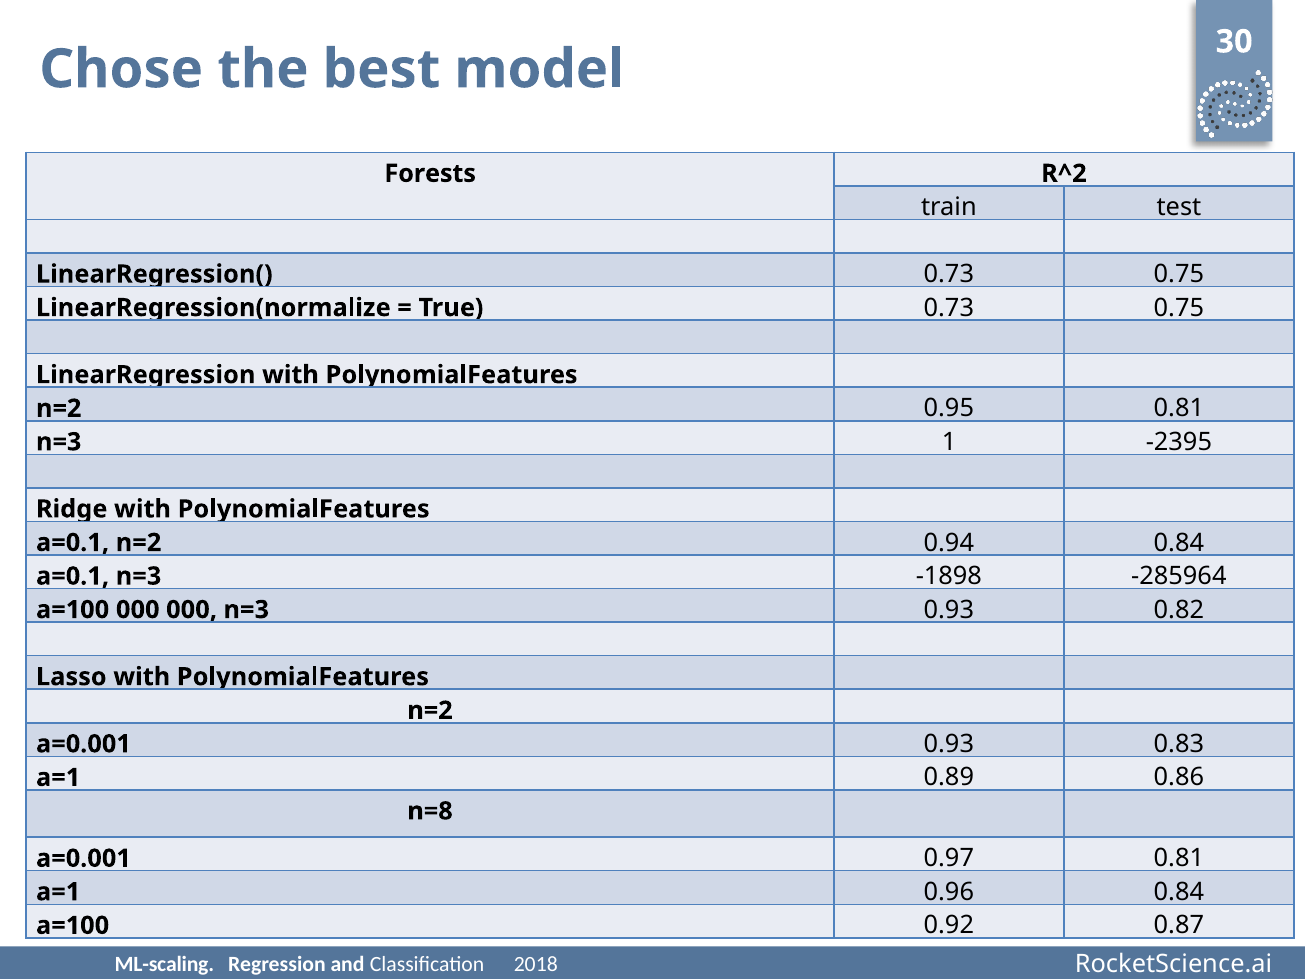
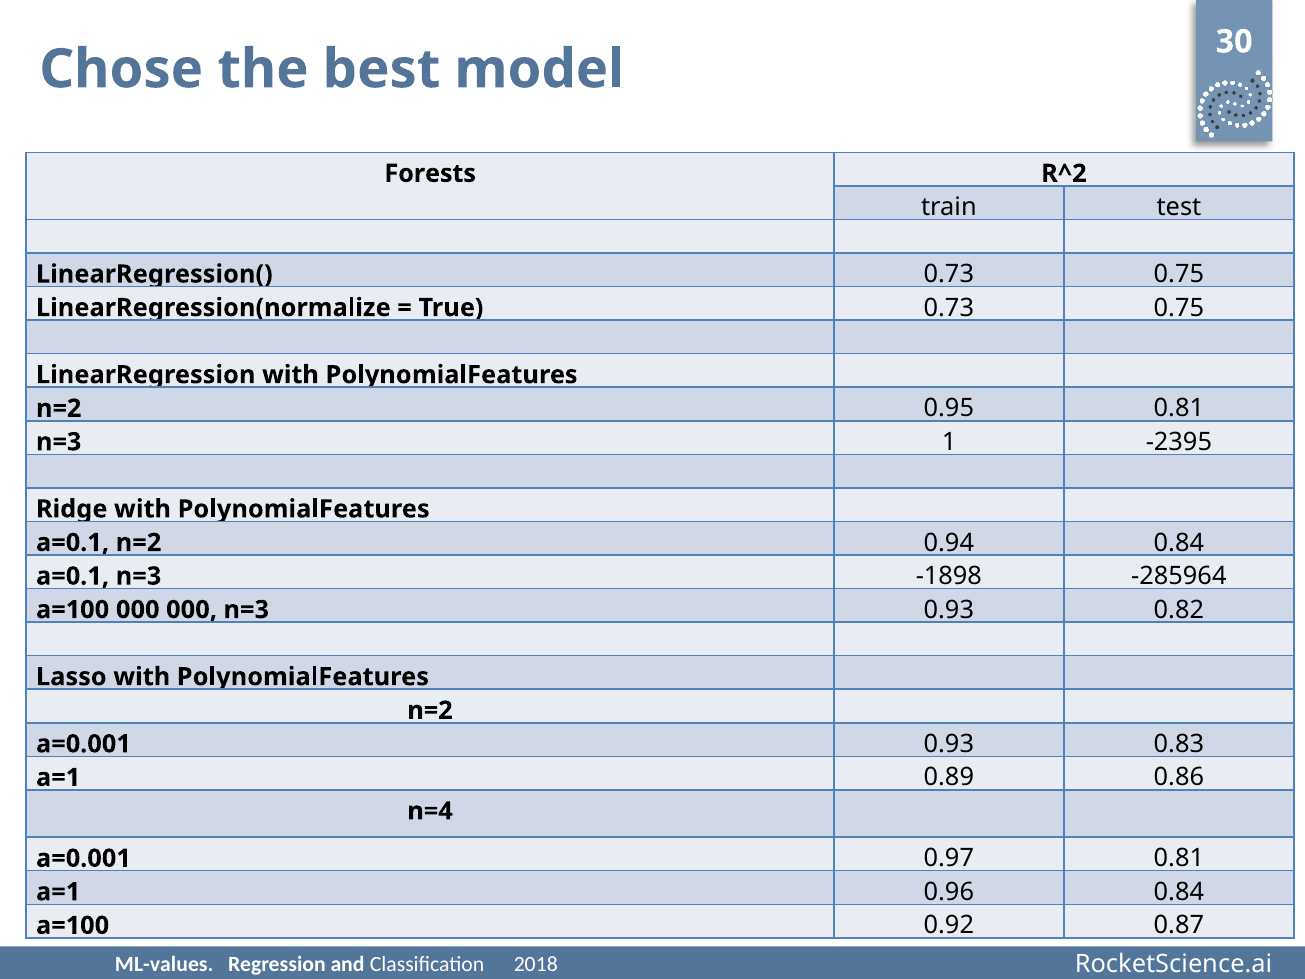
n=8: n=8 -> n=4
ML-scaling: ML-scaling -> ML-values
